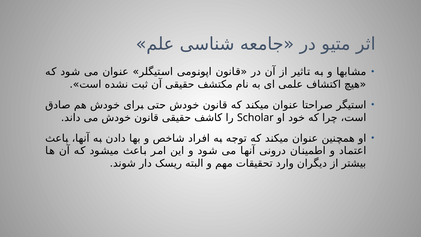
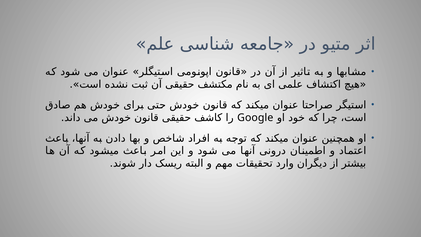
Scholar: Scholar -> Google
